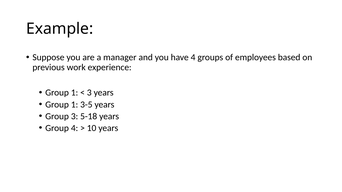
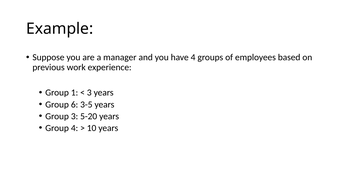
1 at (75, 105): 1 -> 6
5-18: 5-18 -> 5-20
